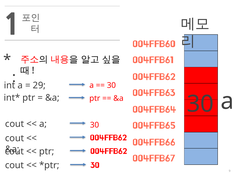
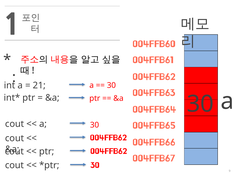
29: 29 -> 21
